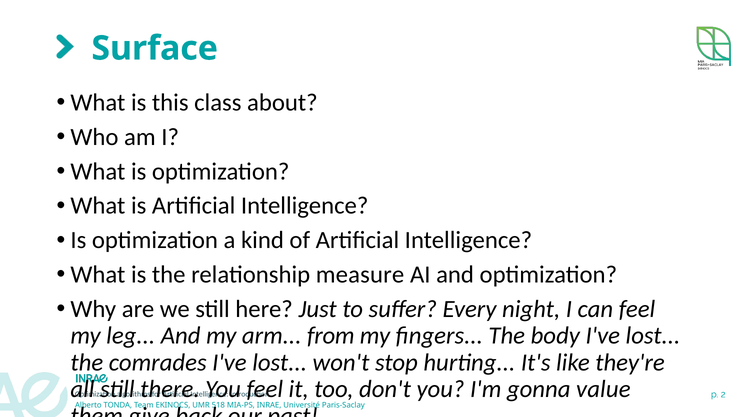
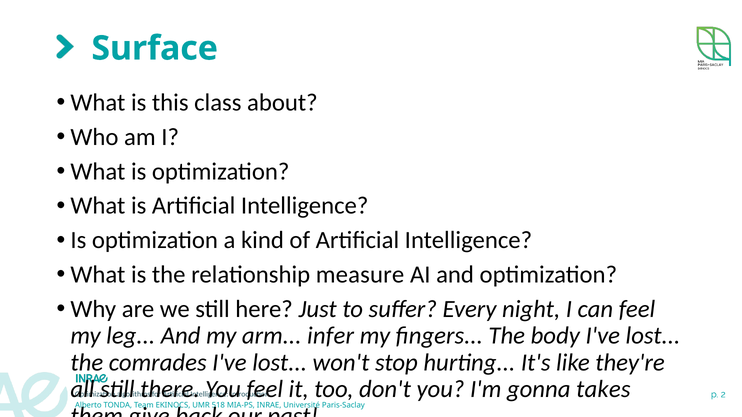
from: from -> infer
value: value -> takes
